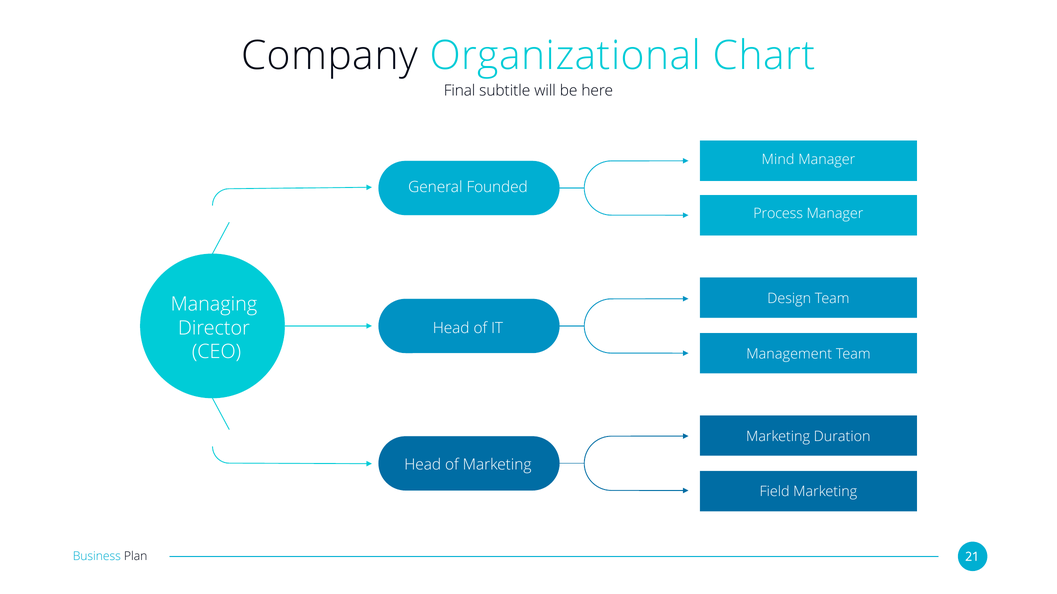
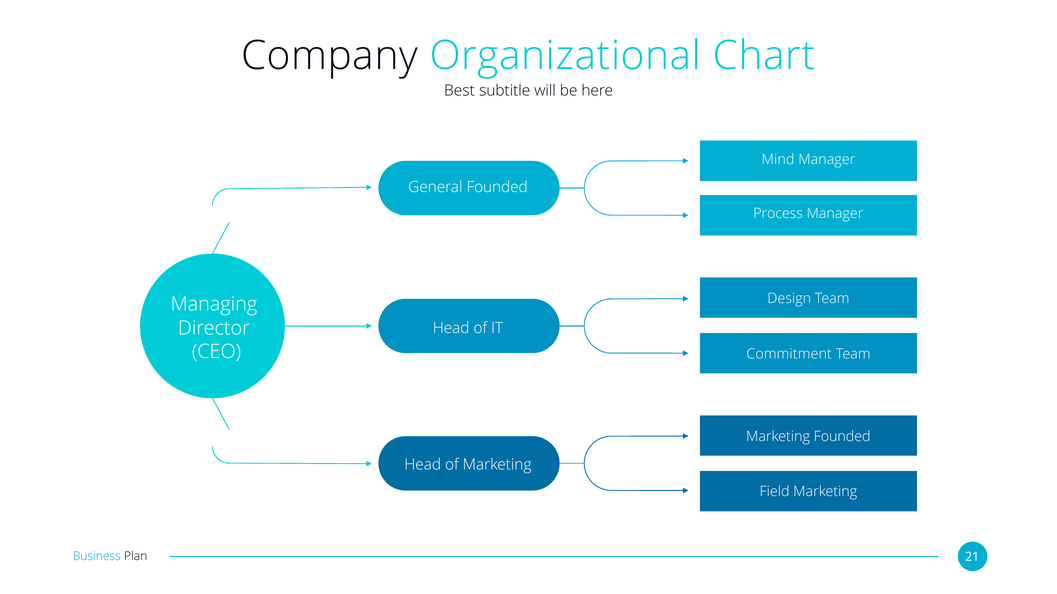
Final: Final -> Best
Management: Management -> Commitment
Marketing Duration: Duration -> Founded
